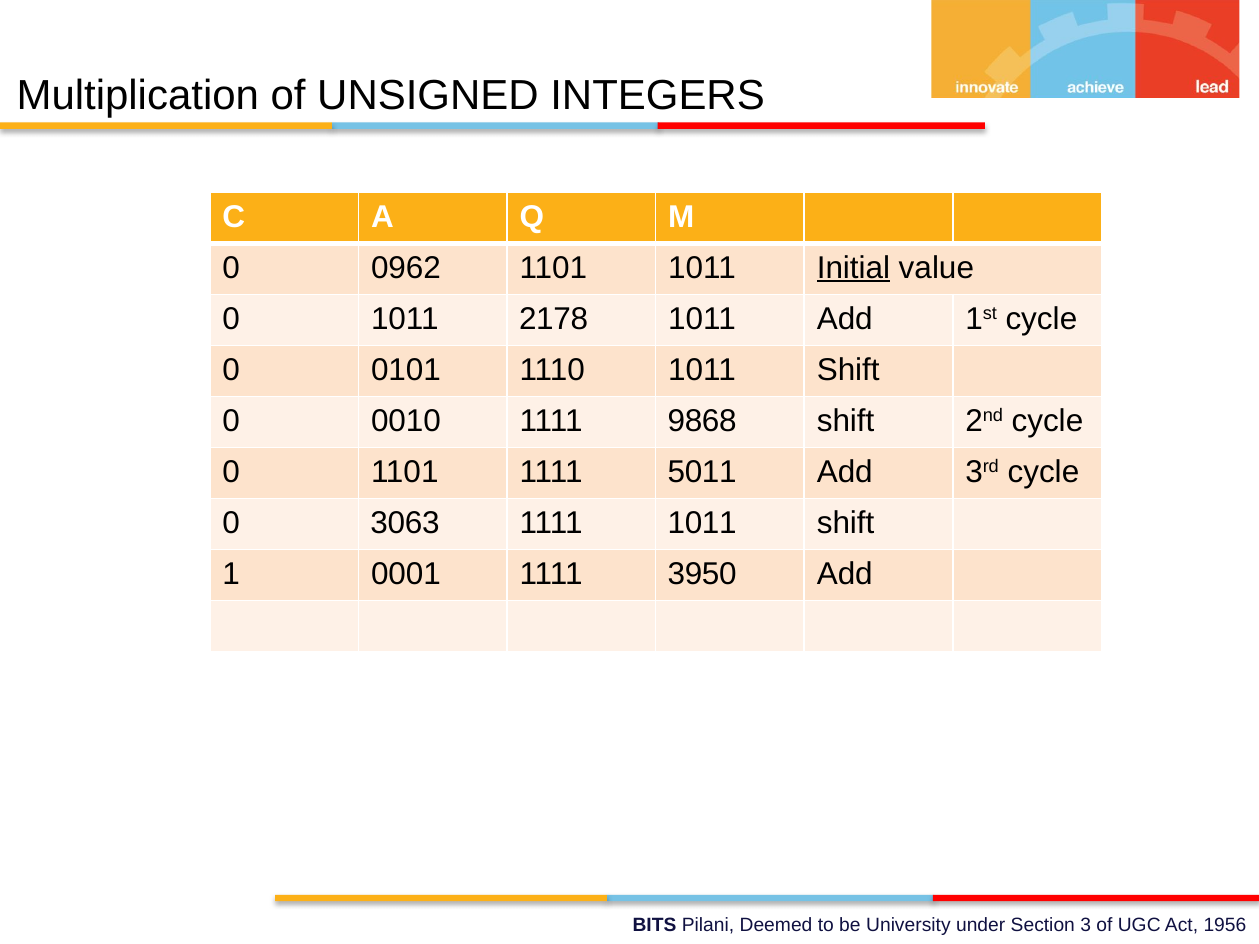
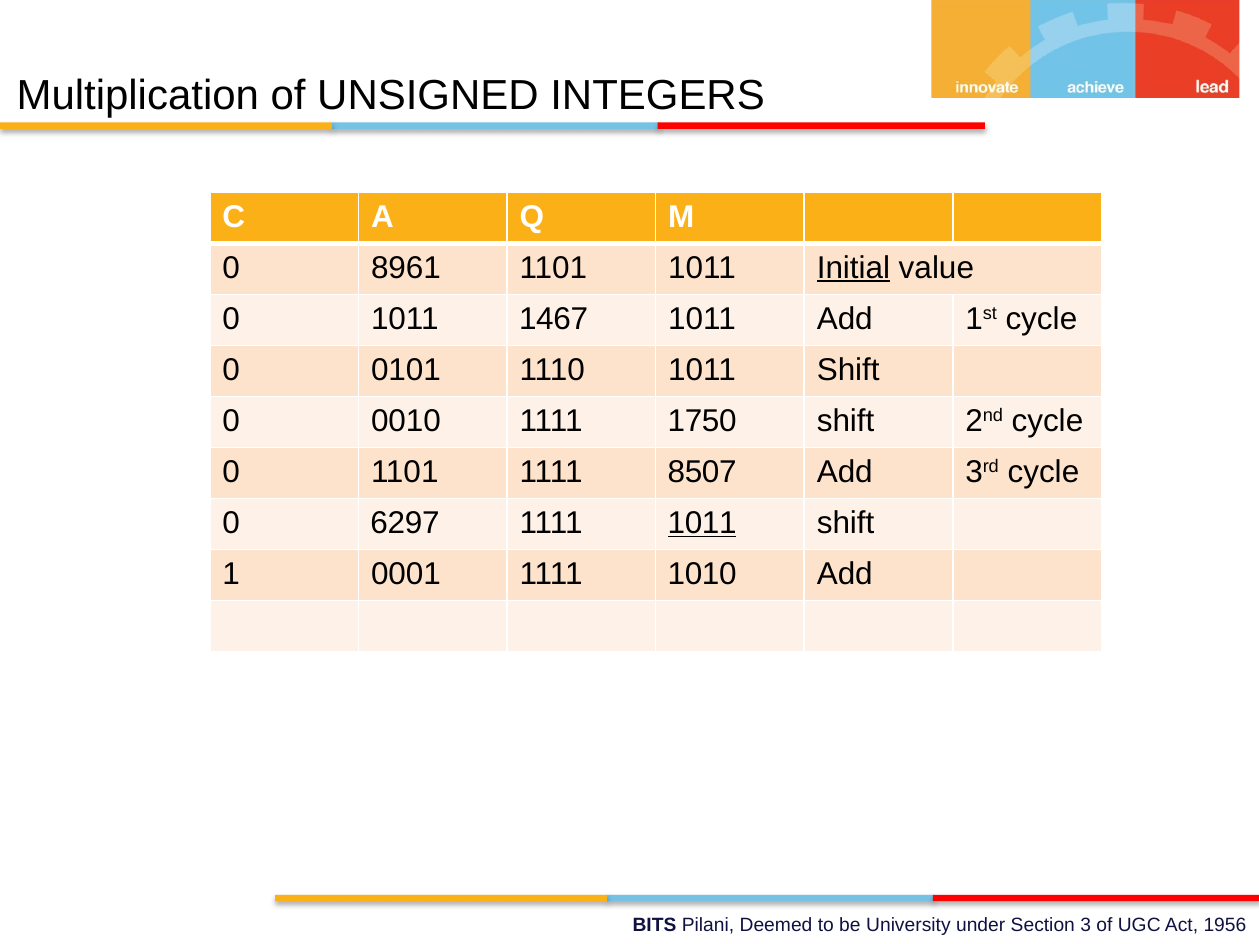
0962: 0962 -> 8961
2178: 2178 -> 1467
9868: 9868 -> 1750
5011: 5011 -> 8507
3063: 3063 -> 6297
1011 at (702, 523) underline: none -> present
3950: 3950 -> 1010
